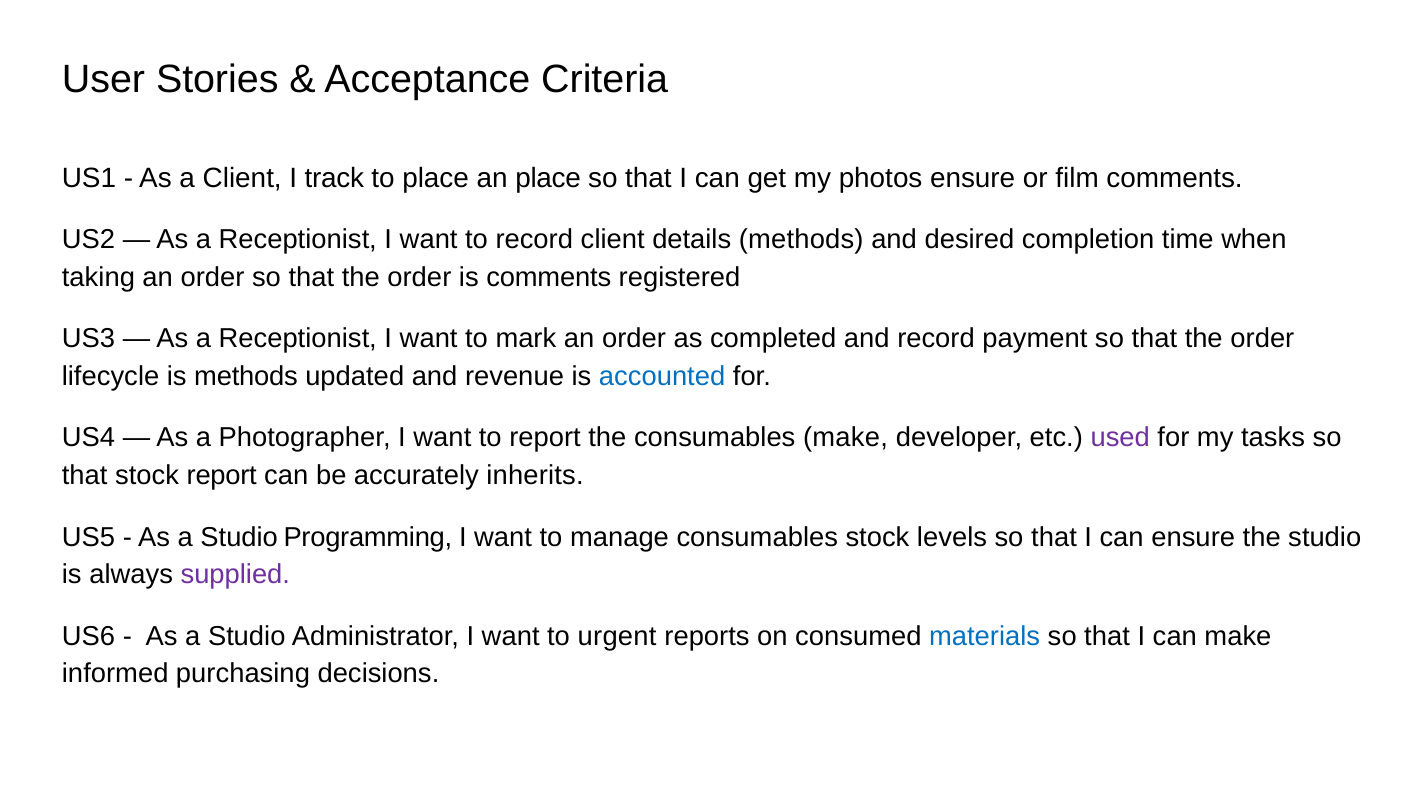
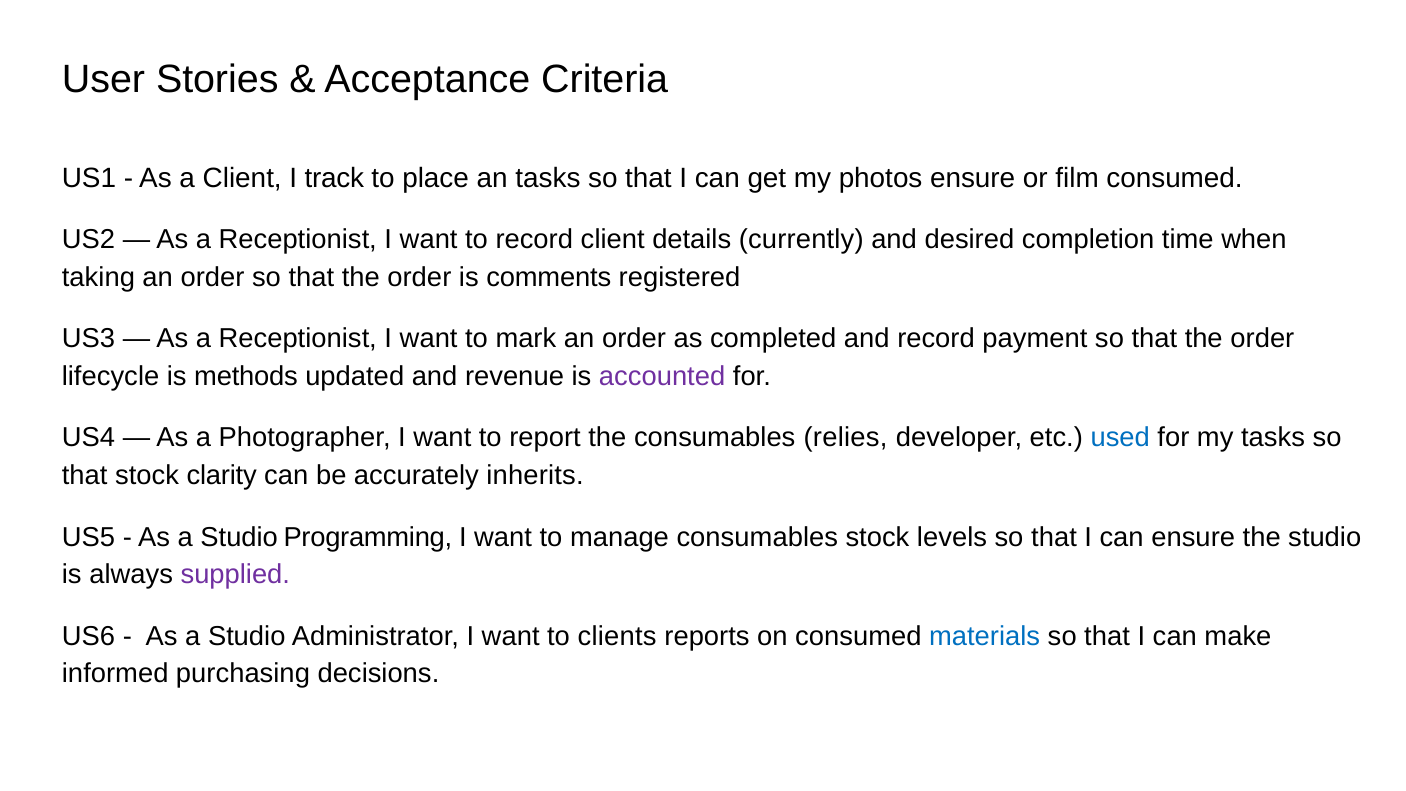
an place: place -> tasks
film comments: comments -> consumed
details methods: methods -> currently
accounted colour: blue -> purple
consumables make: make -> relies
used colour: purple -> blue
stock report: report -> clarity
urgent: urgent -> clients
